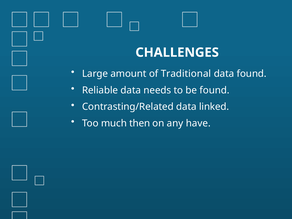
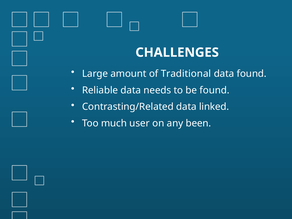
then: then -> user
have: have -> been
